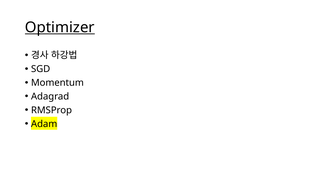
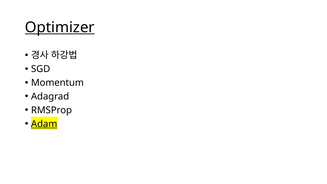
Adam underline: none -> present
